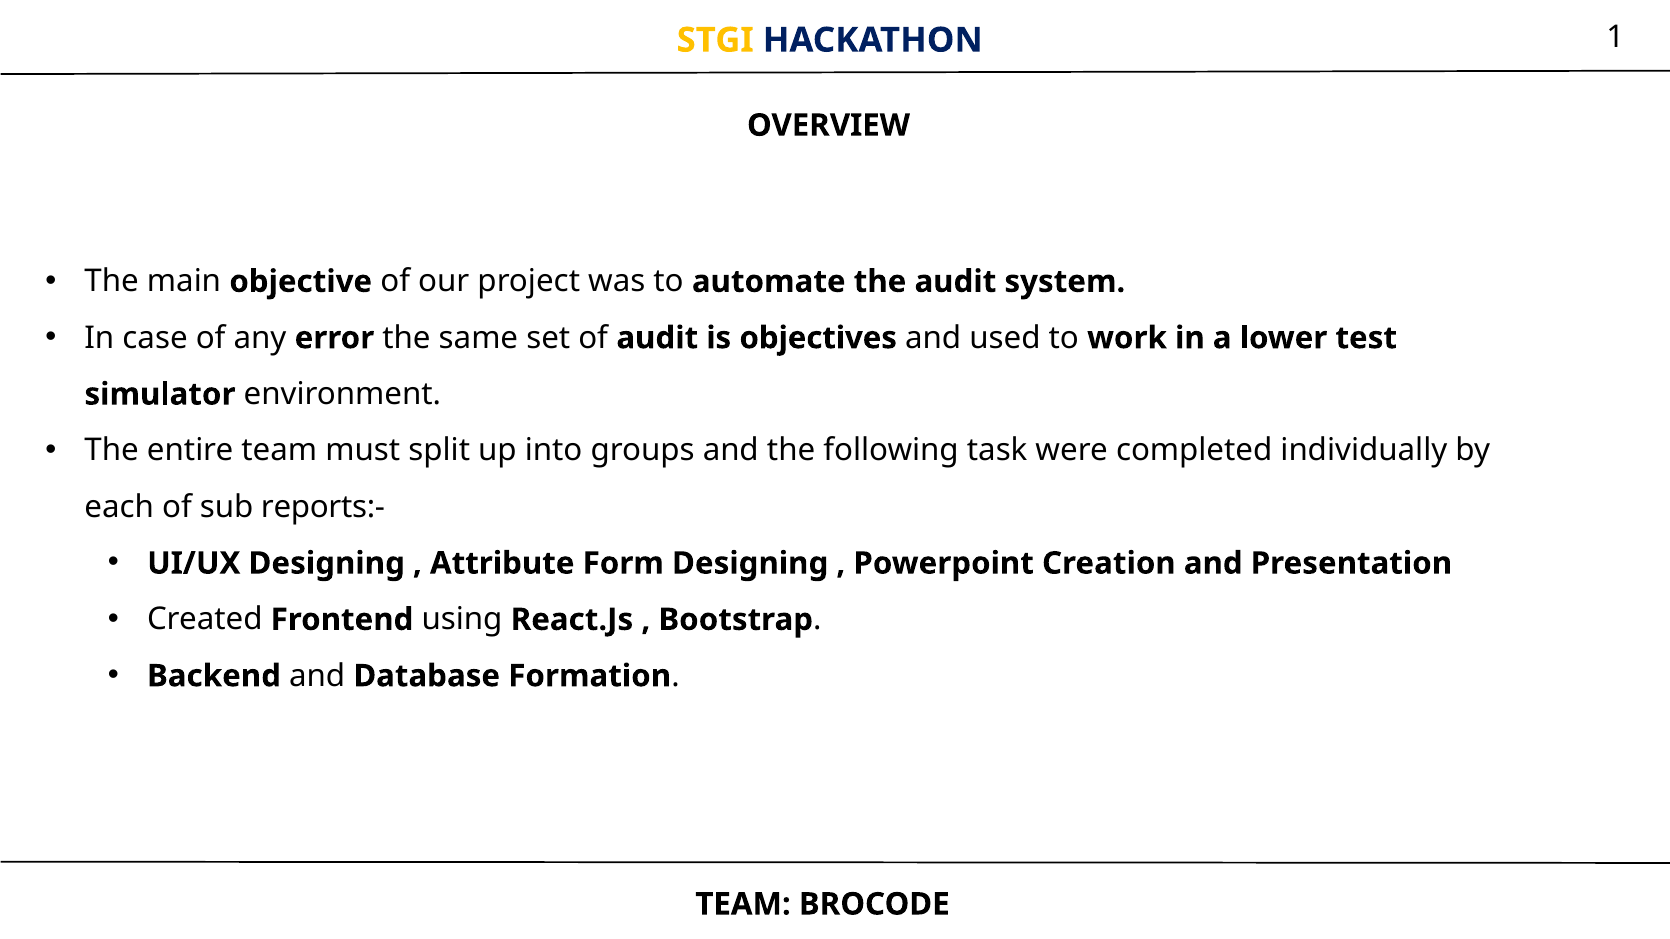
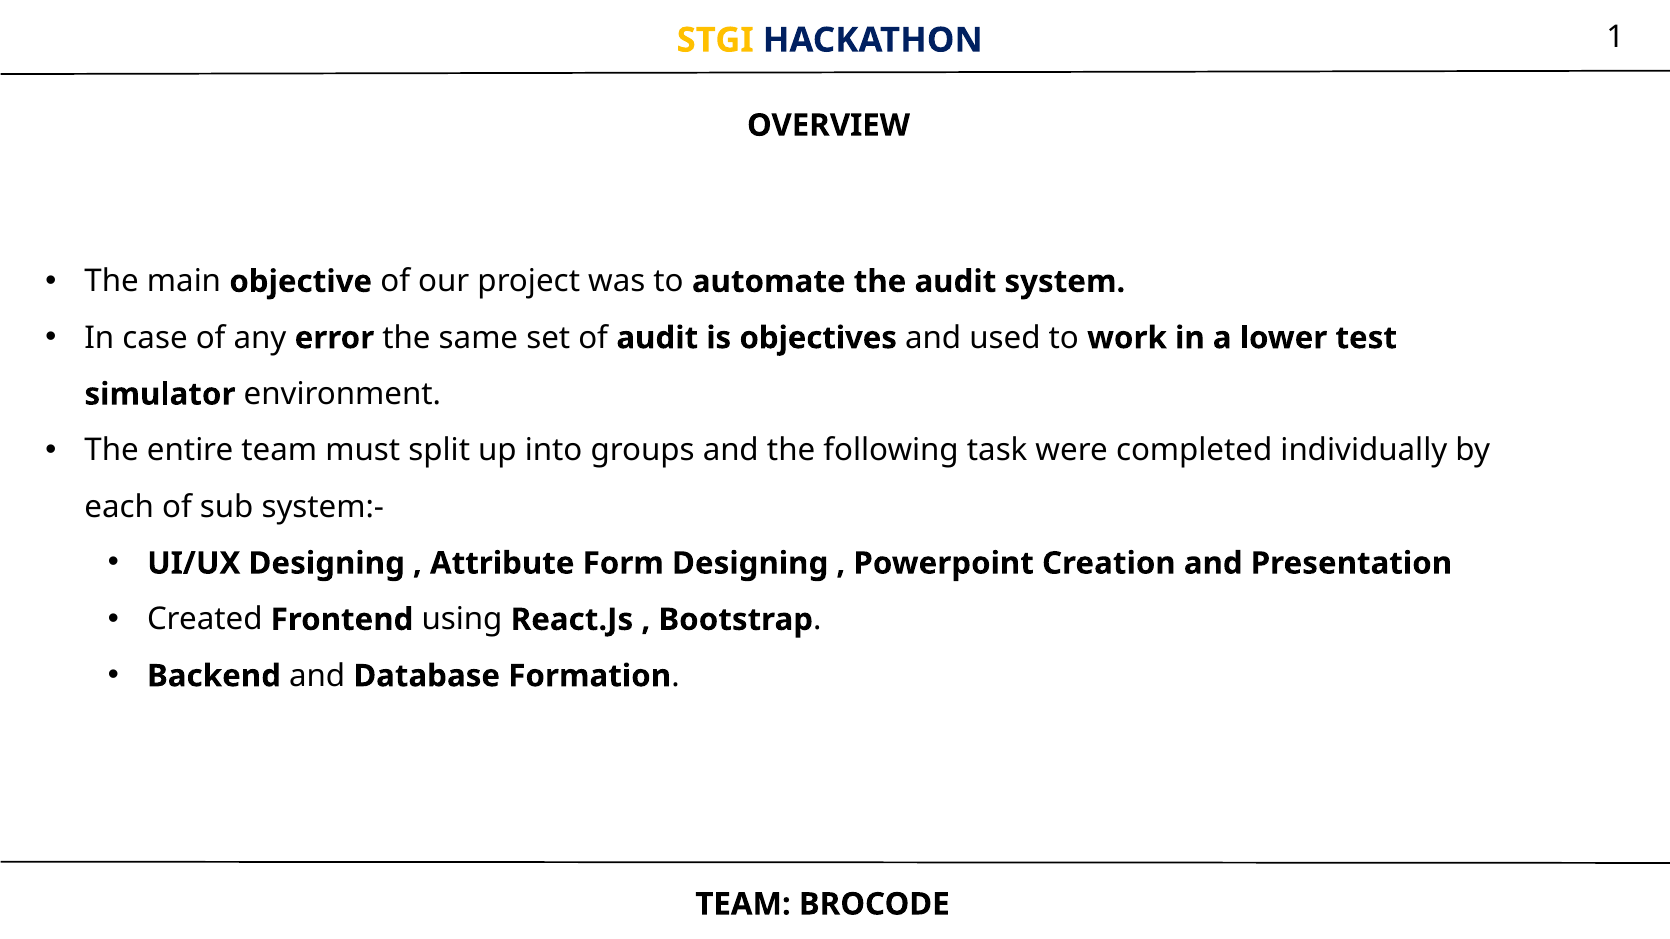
reports:-: reports:- -> system:-
